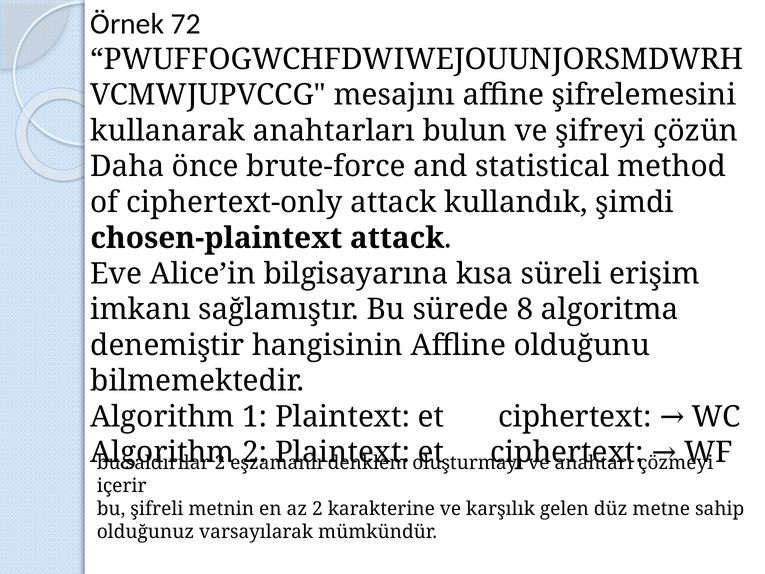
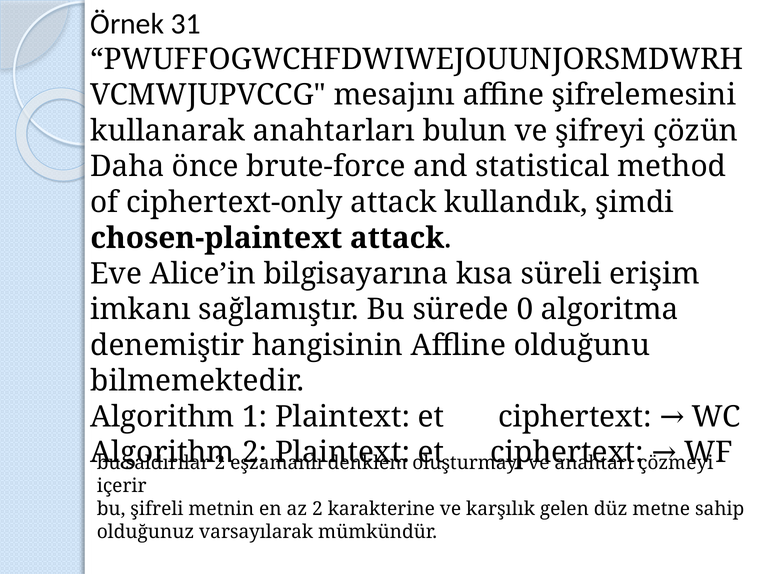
72: 72 -> 31
8: 8 -> 0
